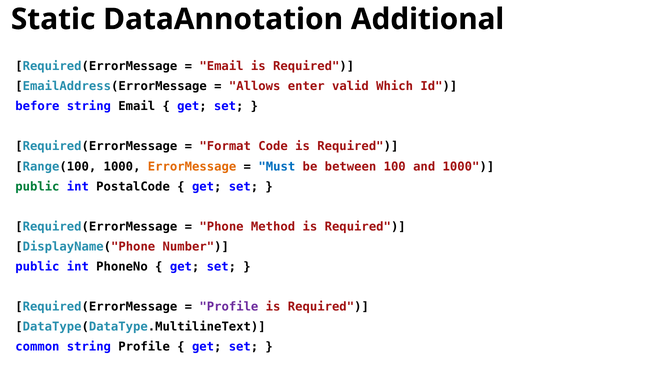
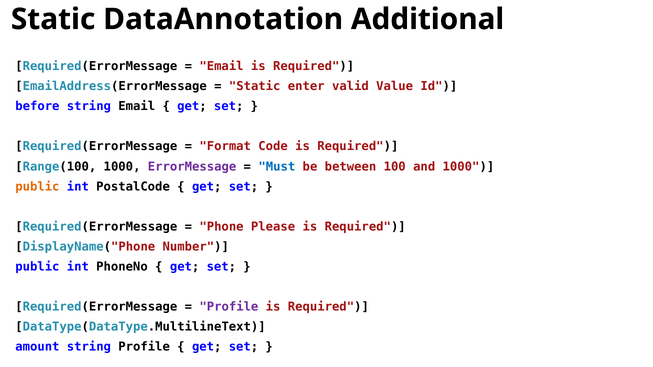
Allows at (255, 87): Allows -> Static
Which: Which -> Value
ErrorMessage colour: orange -> purple
public at (37, 187) colour: green -> orange
Method: Method -> Please
common: common -> amount
